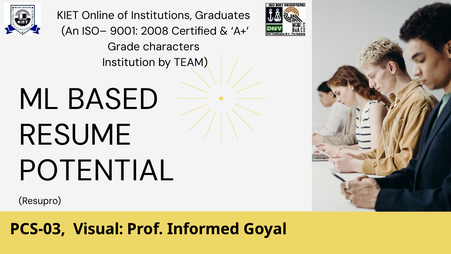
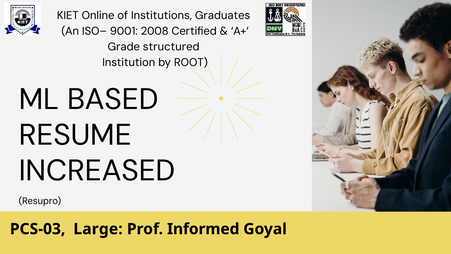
characters: characters -> structured
TEAM: TEAM -> ROOT
POTENTIAL: POTENTIAL -> INCREASED
Visual: Visual -> Large
